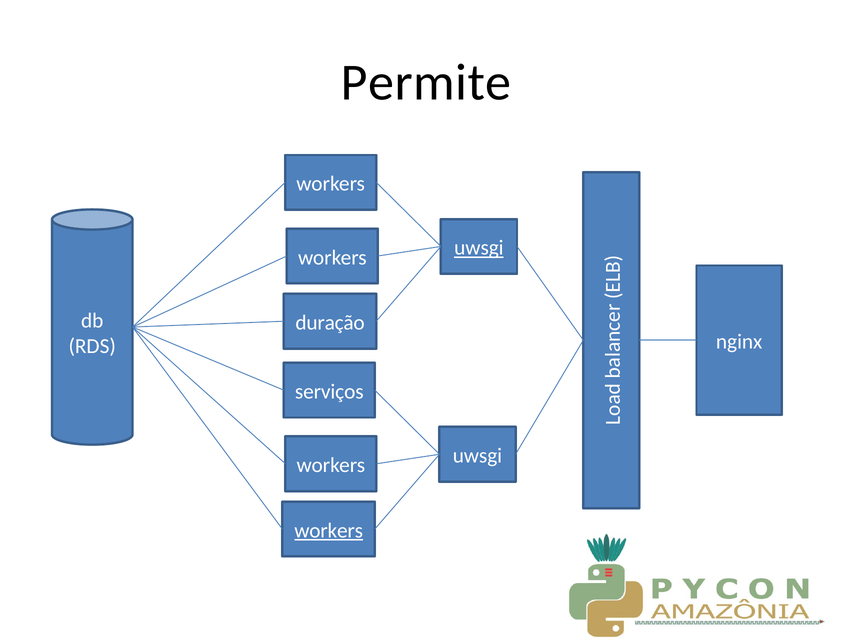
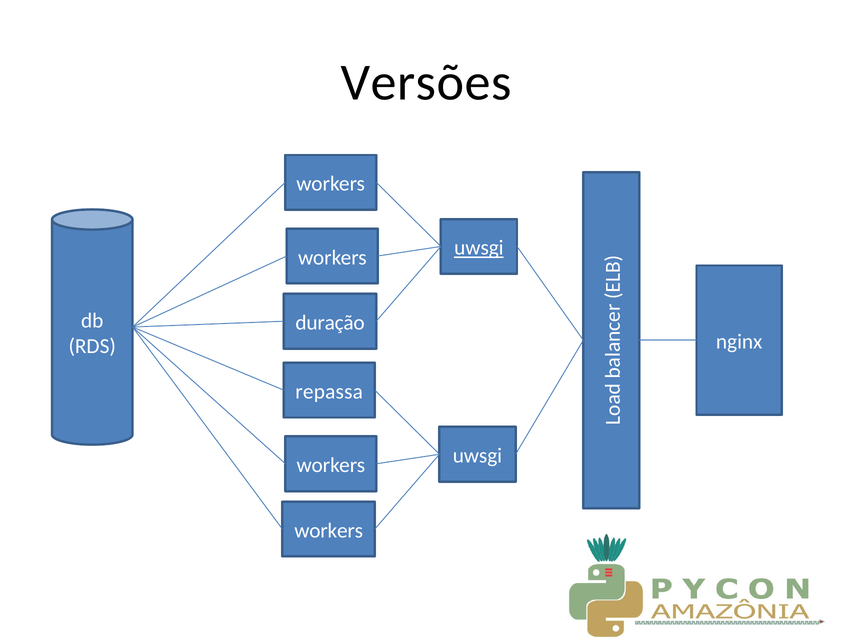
Permite: Permite -> Versões
serviços: serviços -> repassa
workers at (329, 530) underline: present -> none
